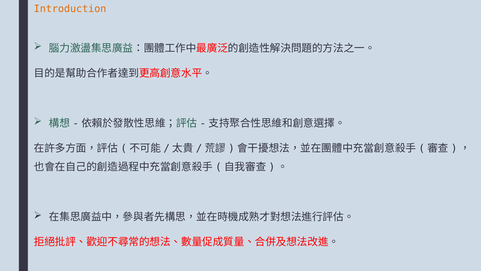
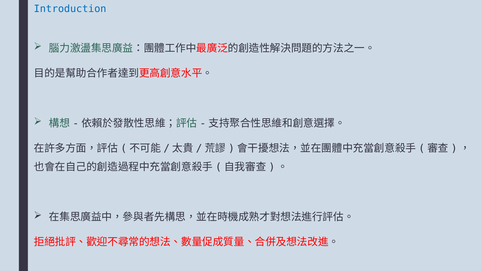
Introduction colour: orange -> blue
